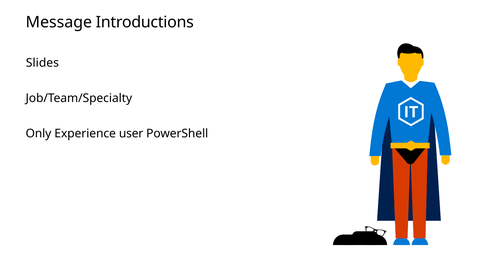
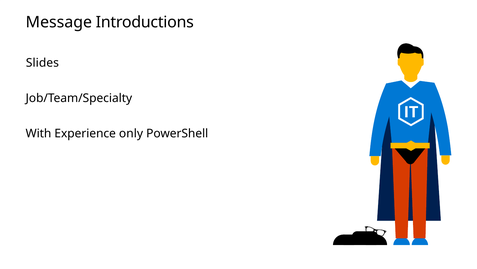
Only: Only -> With
user: user -> only
